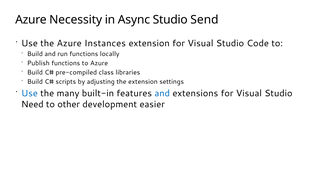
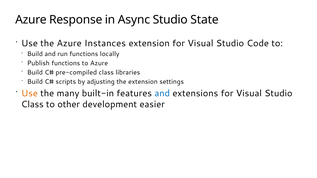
Necessity: Necessity -> Response
Send: Send -> State
Use at (29, 93) colour: blue -> orange
Need at (32, 105): Need -> Class
